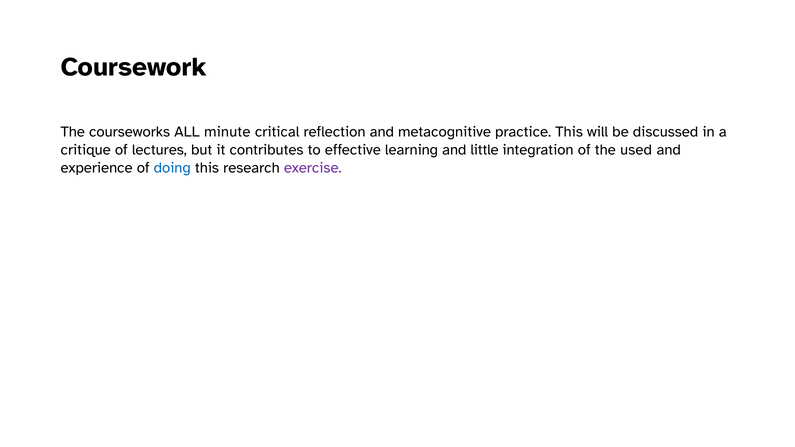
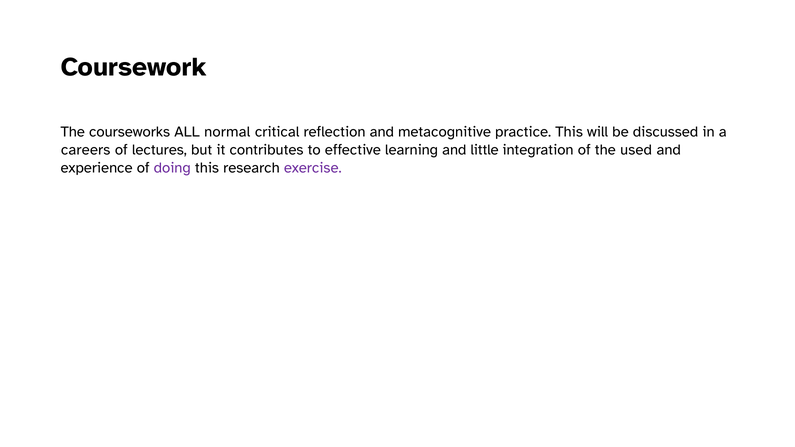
minute: minute -> normal
critique: critique -> careers
doing colour: blue -> purple
